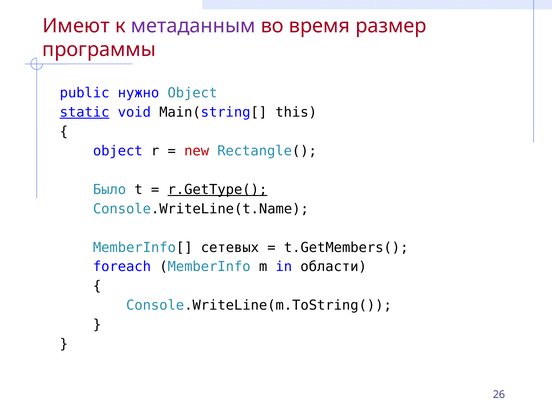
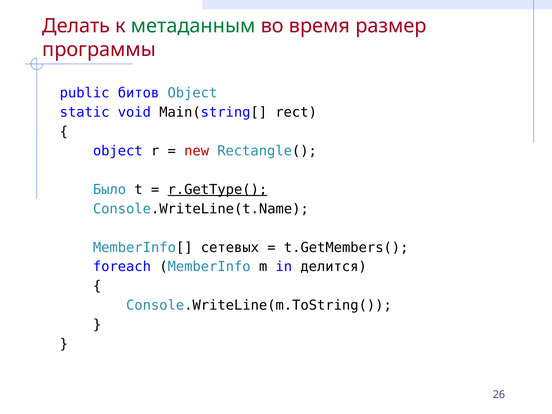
Имеют: Имеют -> Делать
метаданным colour: purple -> green
нужно: нужно -> битов
static underline: present -> none
this: this -> rect
области: области -> делится
